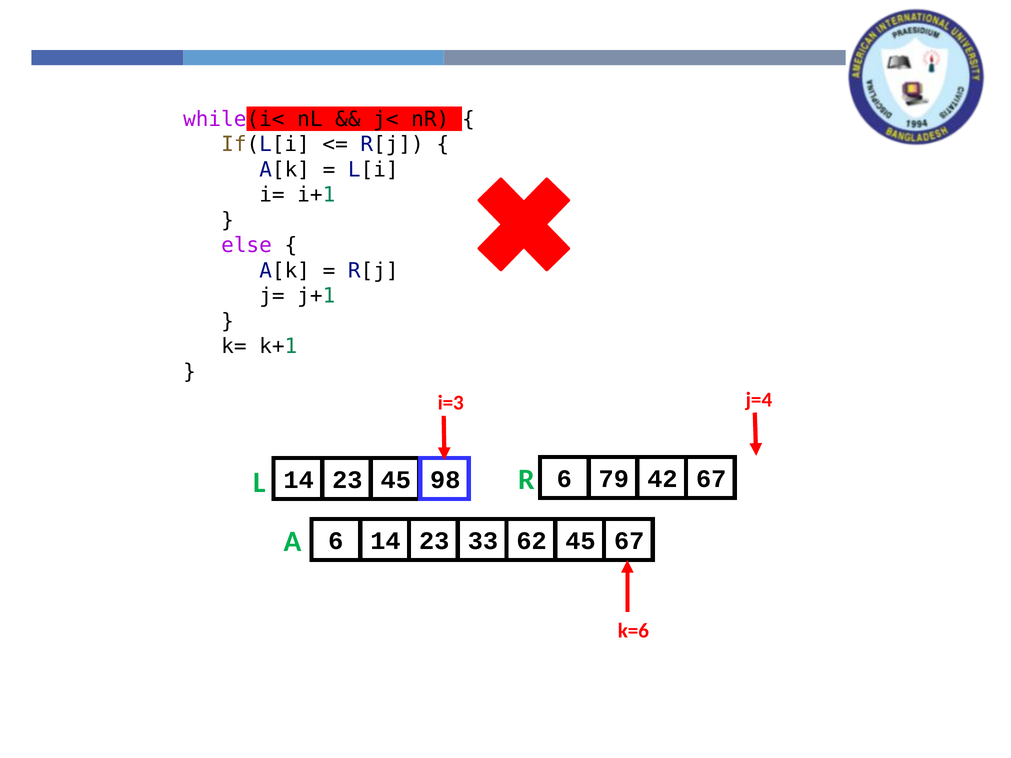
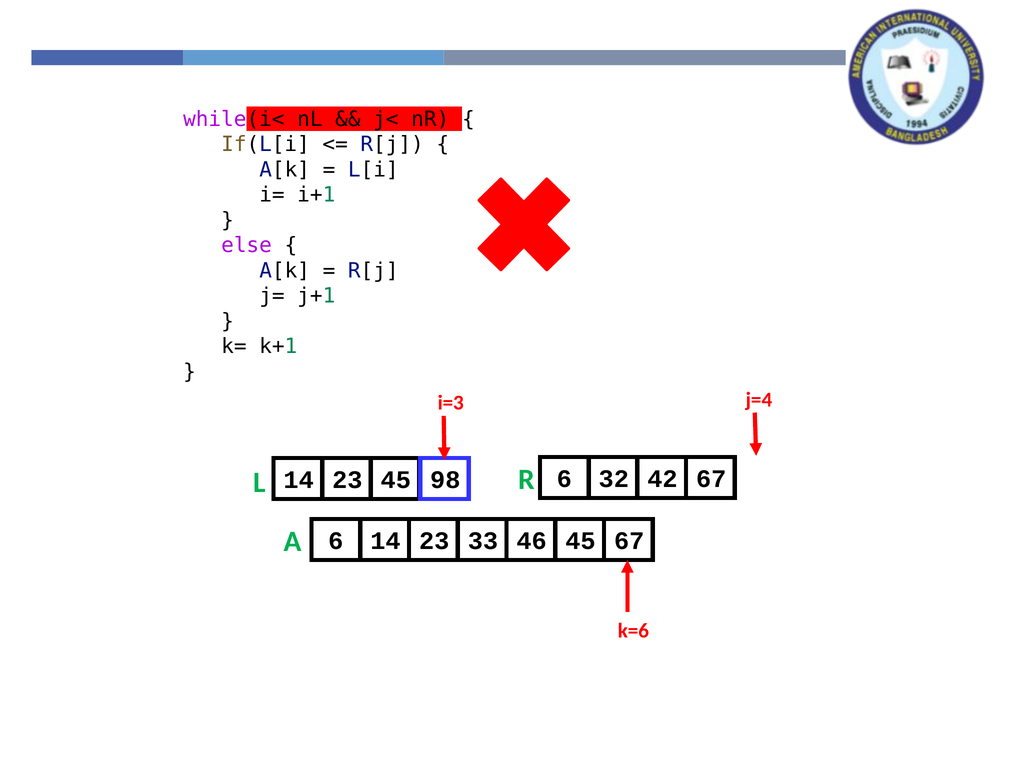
79: 79 -> 32
62: 62 -> 46
